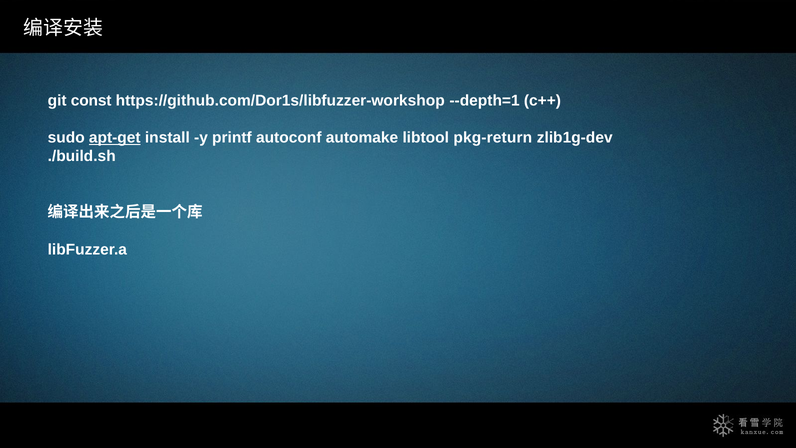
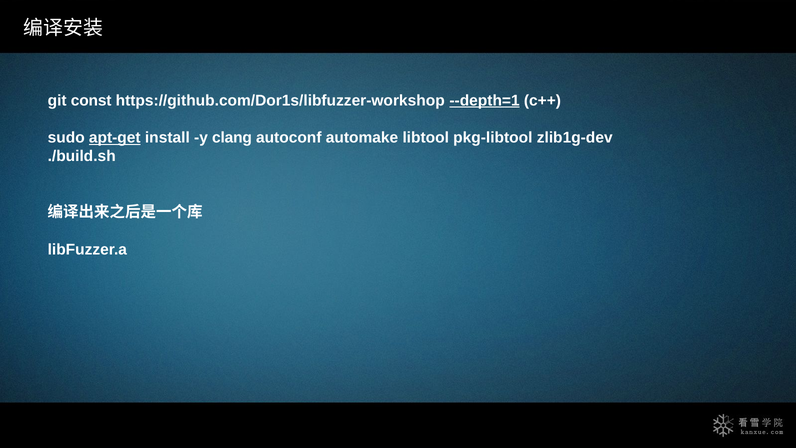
--depth=1 underline: none -> present
printf: printf -> clang
pkg-return: pkg-return -> pkg-libtool
